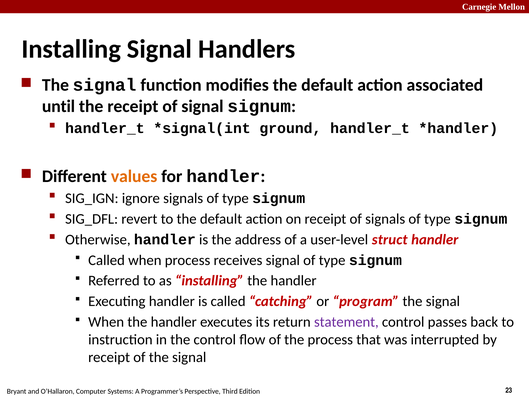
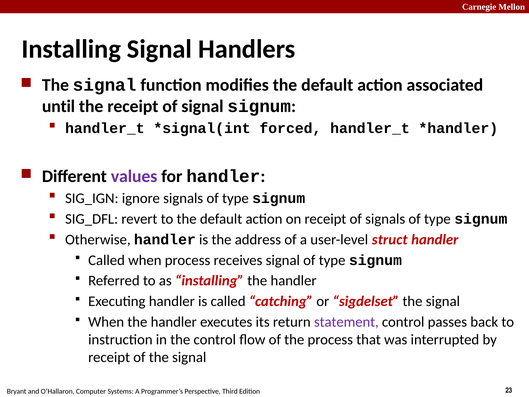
ground: ground -> forced
values colour: orange -> purple
program: program -> sigdelset
